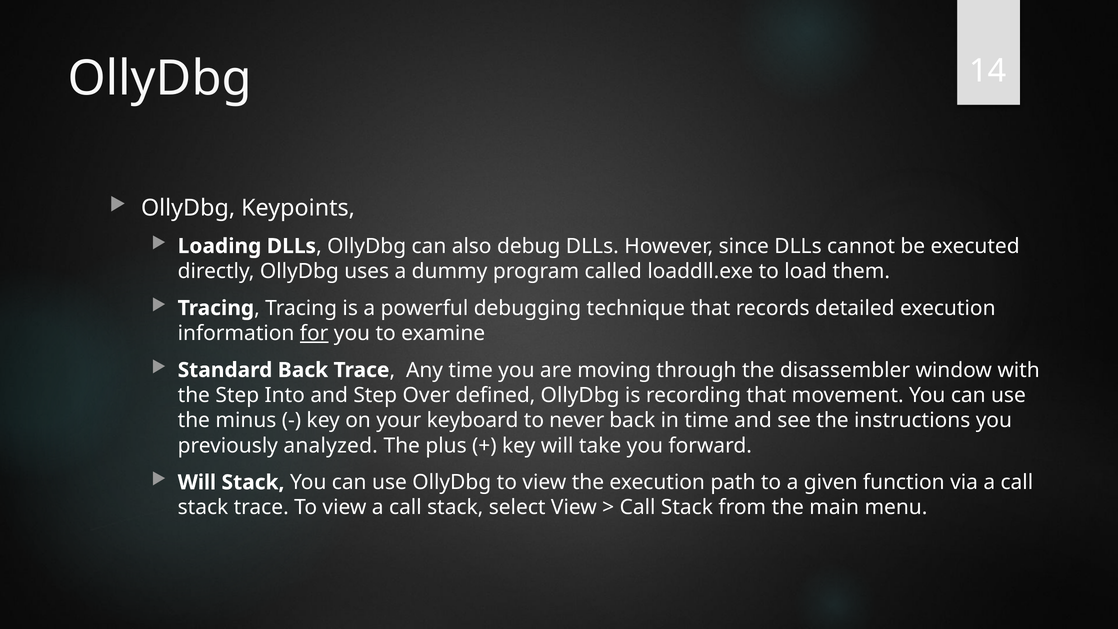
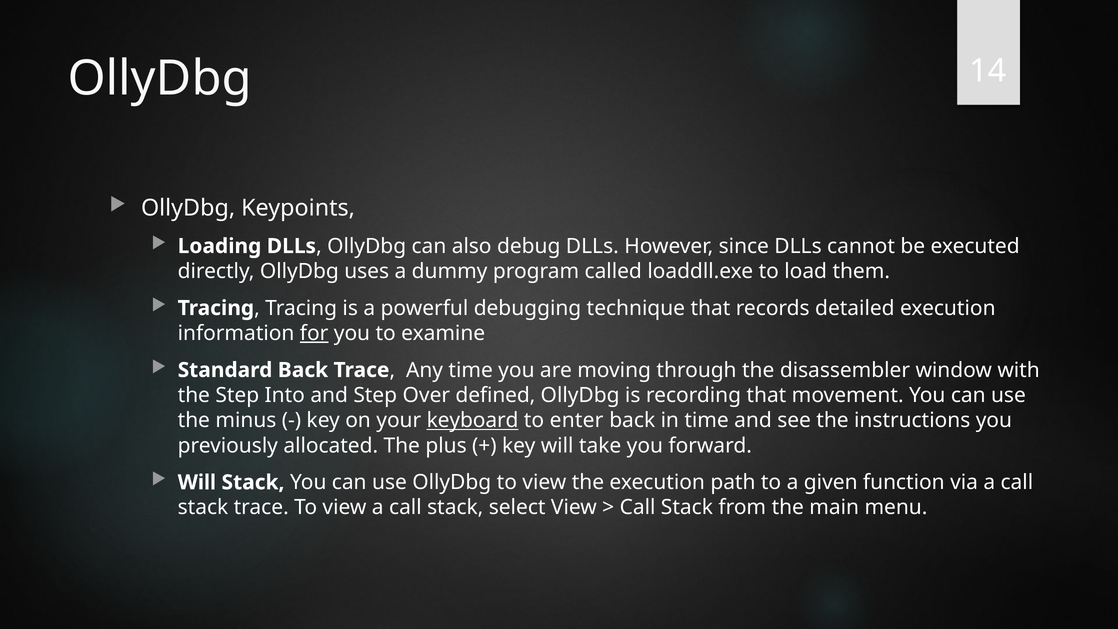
keyboard underline: none -> present
never: never -> enter
analyzed: analyzed -> allocated
